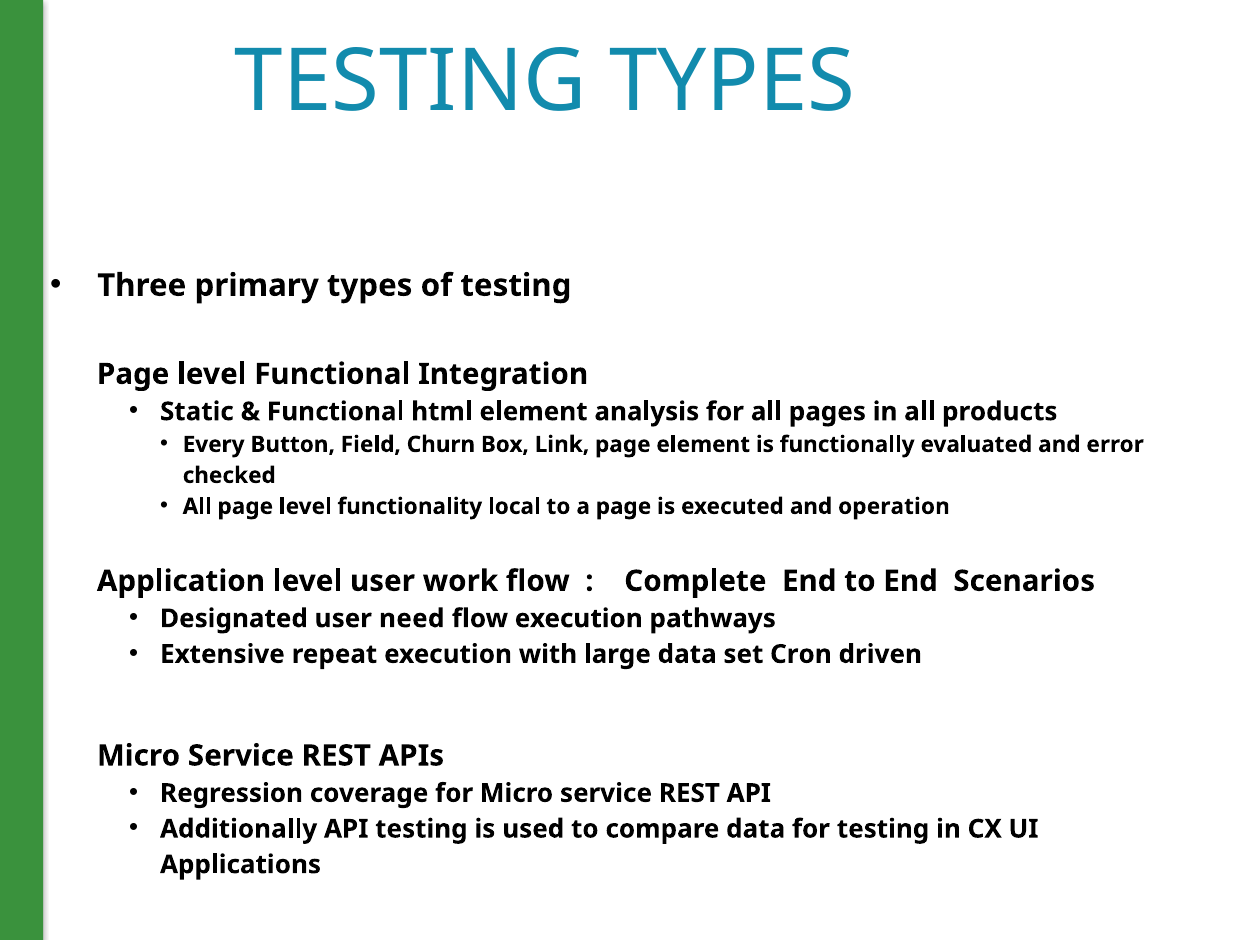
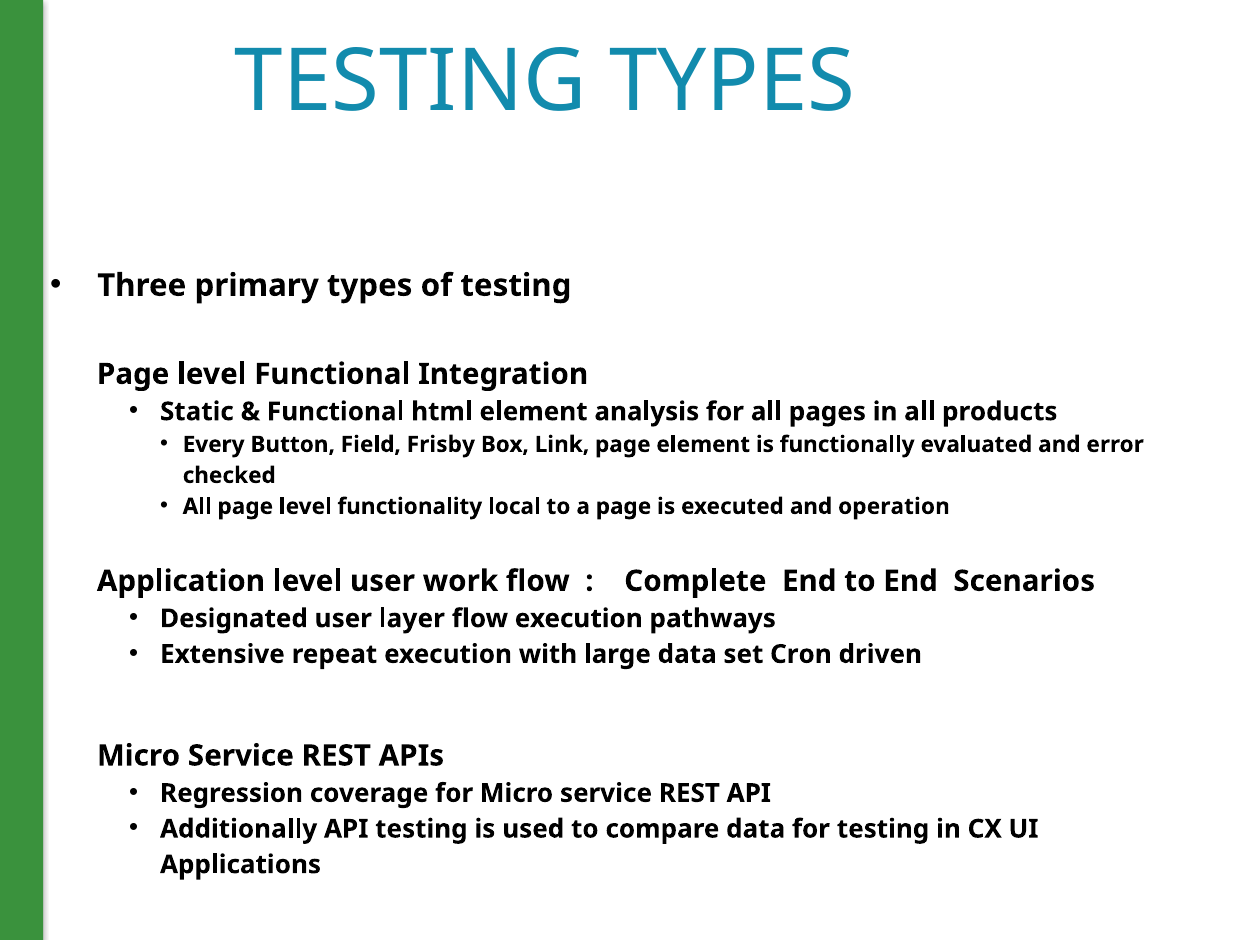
Churn: Churn -> Frisby
need: need -> layer
